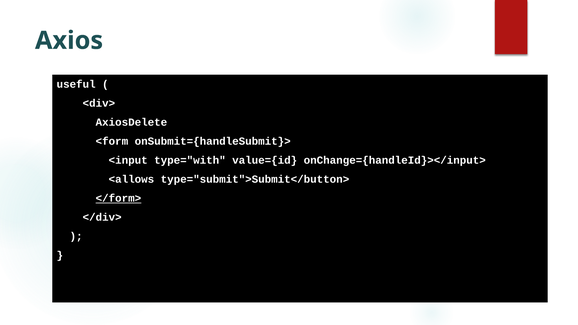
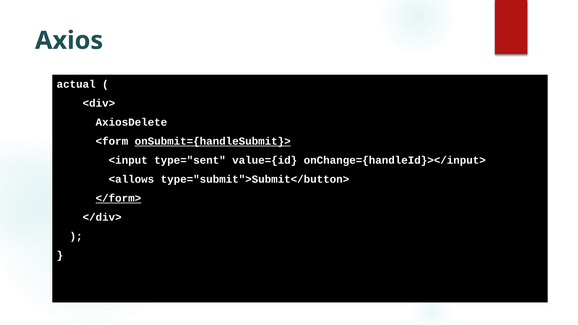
useful: useful -> actual
onSubmit={handleSubmit}> underline: none -> present
type="with: type="with -> type="sent
